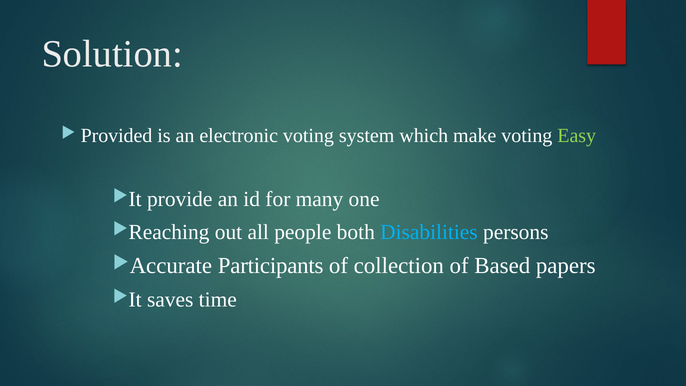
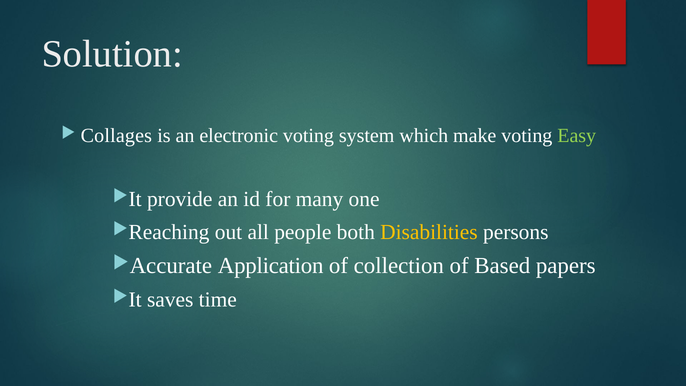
Provided: Provided -> Collages
Disabilities colour: light blue -> yellow
Participants: Participants -> Application
